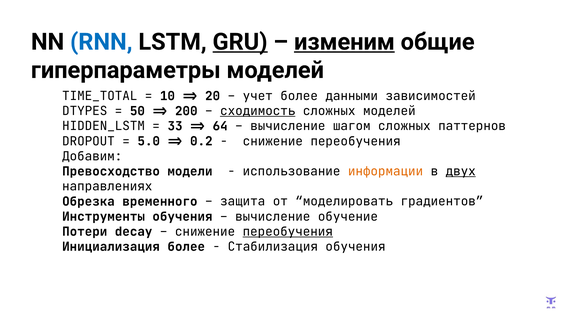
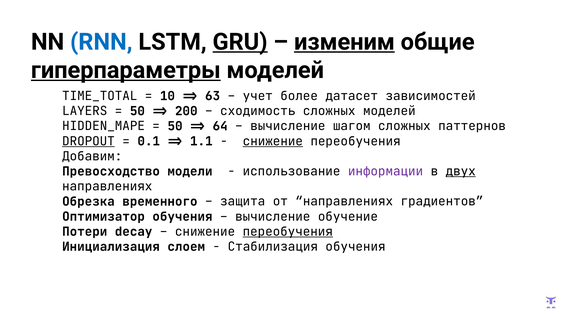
гиперпараметры underline: none -> present
20: 20 -> 63
данными: данными -> датасет
DTYPES: DTYPES -> LAYERS
сходимость underline: present -> none
HIDDEN_LSTM: HIDDEN_LSTM -> HIDDEN_MAPE
33 at (175, 126): 33 -> 50
DROPOUT underline: none -> present
5.0: 5.0 -> 0.1
0.2: 0.2 -> 1.1
снижение at (273, 141) underline: none -> present
информации colour: orange -> purple
от моделировать: моделировать -> направлениях
Инструменты: Инструменты -> Оптимизатор
Инициализация более: более -> слоем
